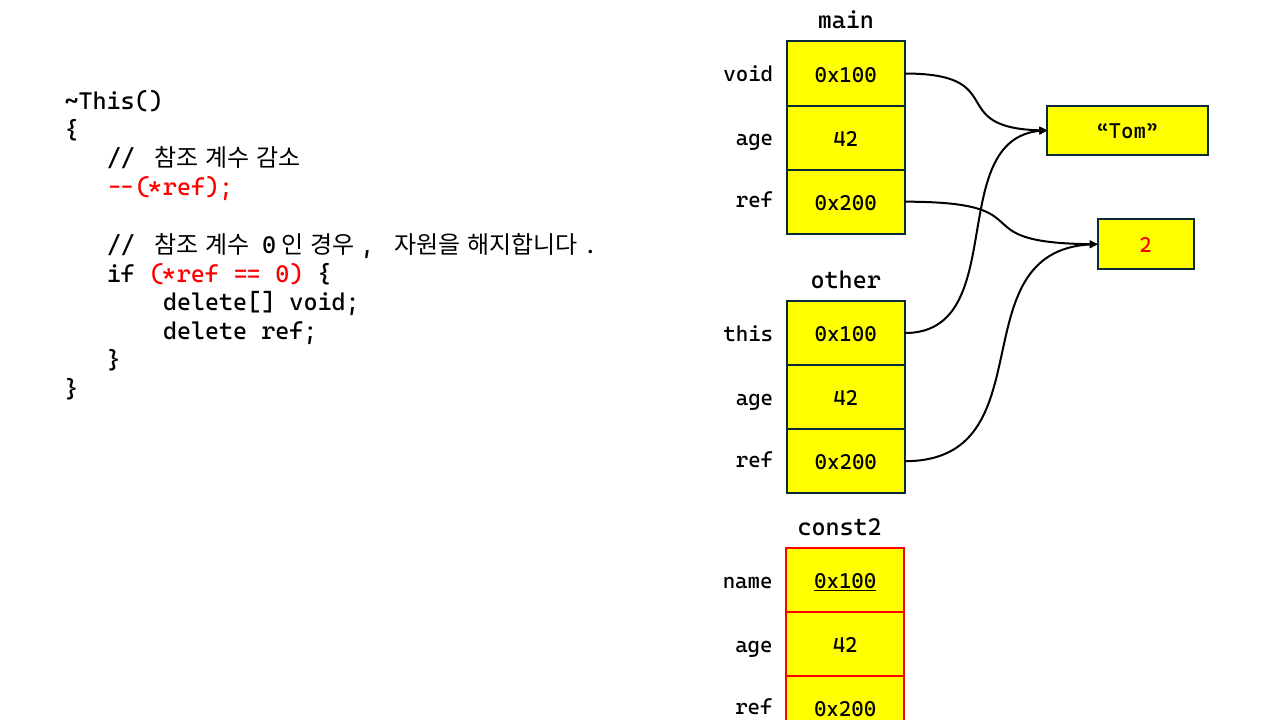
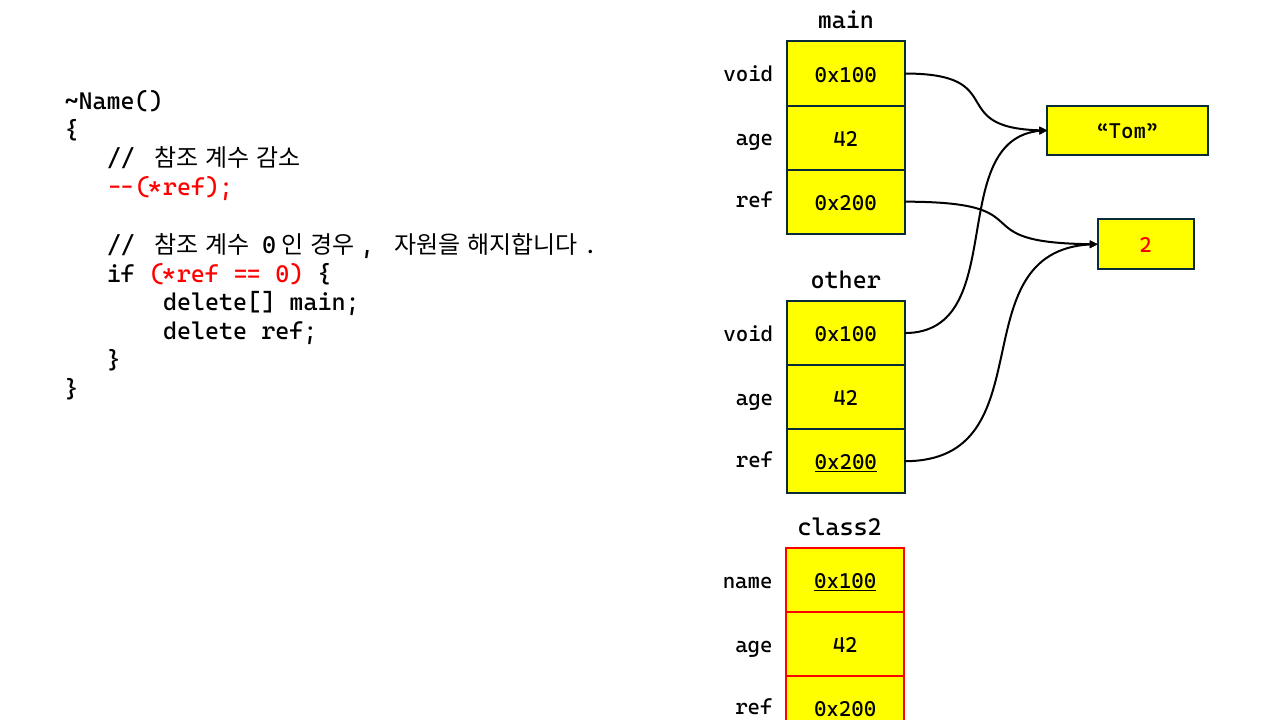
~This(: ~This( -> ~Name(
delete[ void: void -> main
this at (748, 334): this -> void
0x200 at (846, 463) underline: none -> present
const2: const2 -> class2
